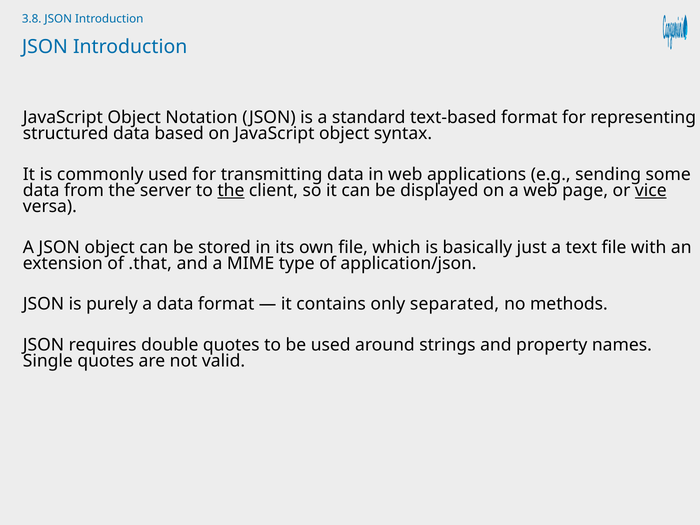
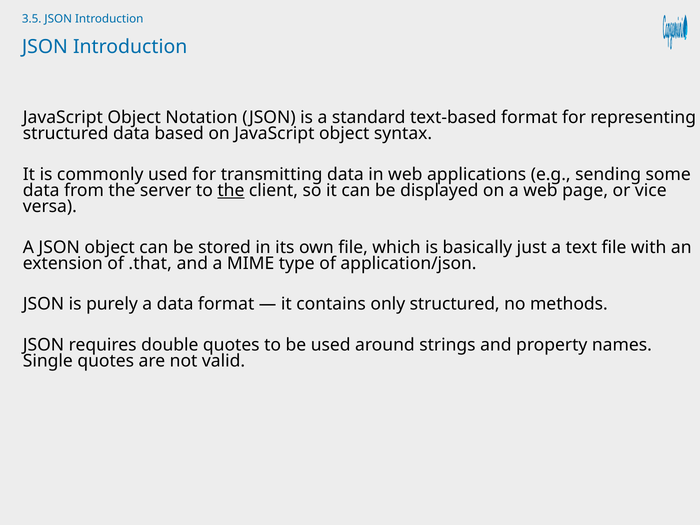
3.8: 3.8 -> 3.5
vice underline: present -> none
only separated: separated -> structured
